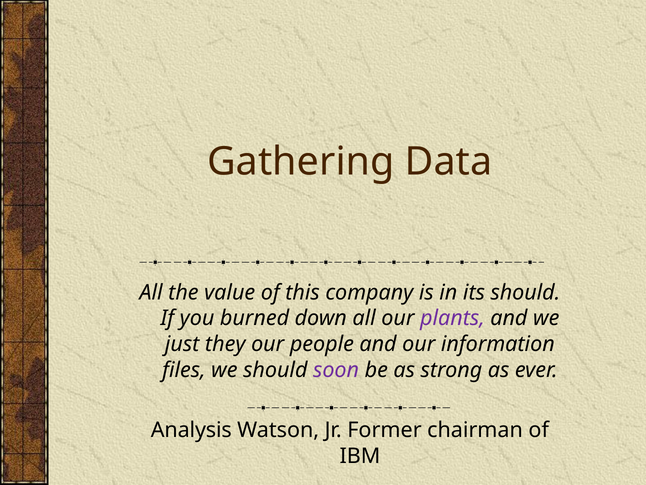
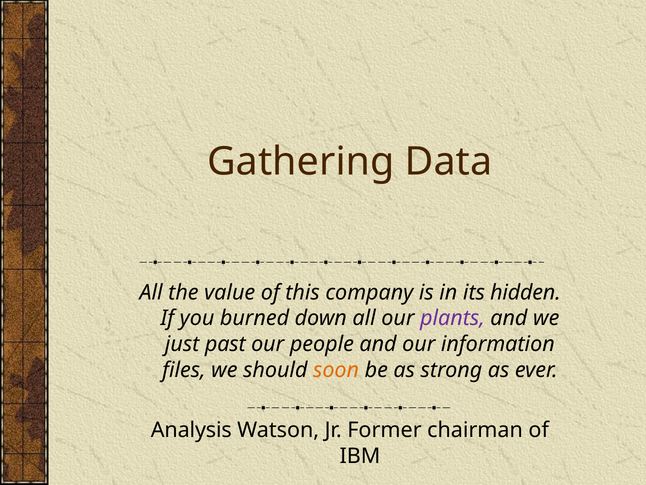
its should: should -> hidden
they: they -> past
soon colour: purple -> orange
